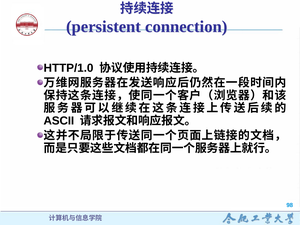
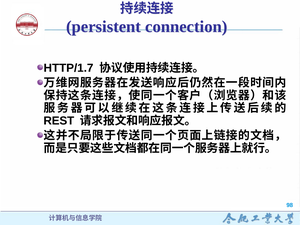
HTTP/1.0: HTTP/1.0 -> HTTP/1.7
ASCII: ASCII -> REST
